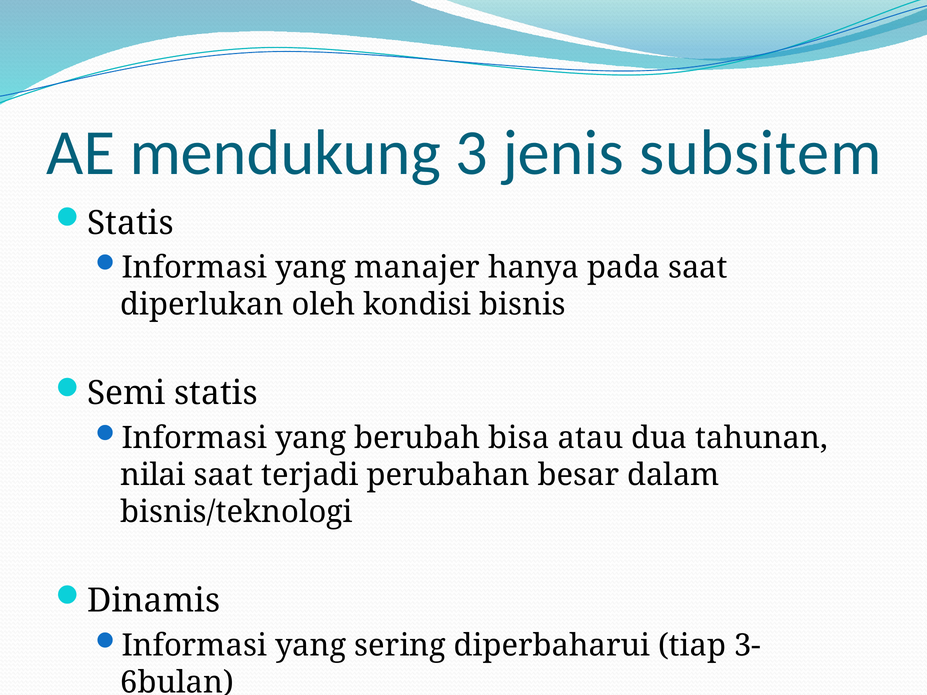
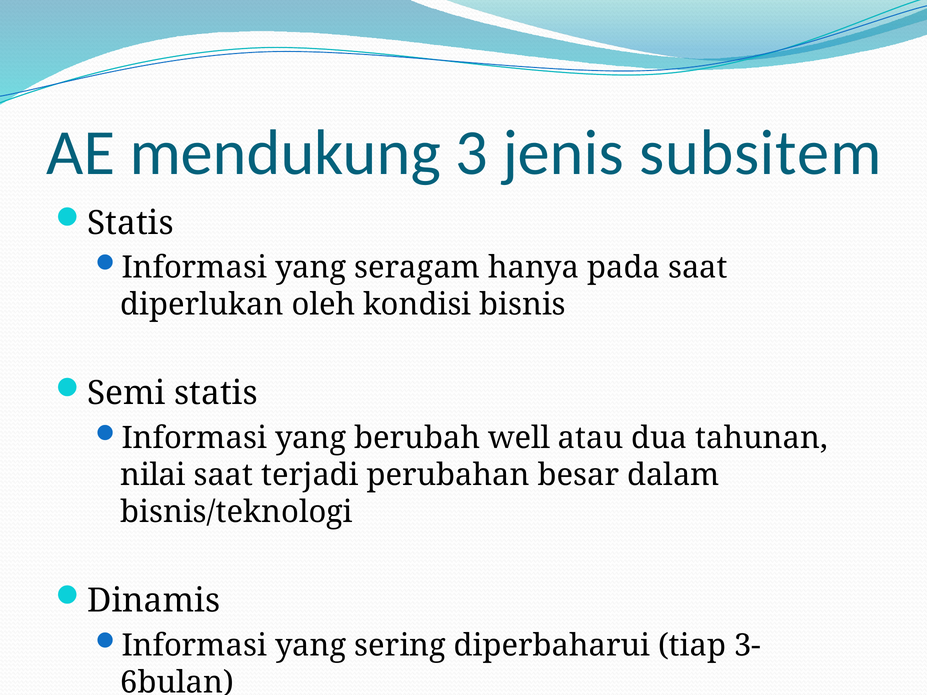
manajer: manajer -> seragam
bisa: bisa -> well
